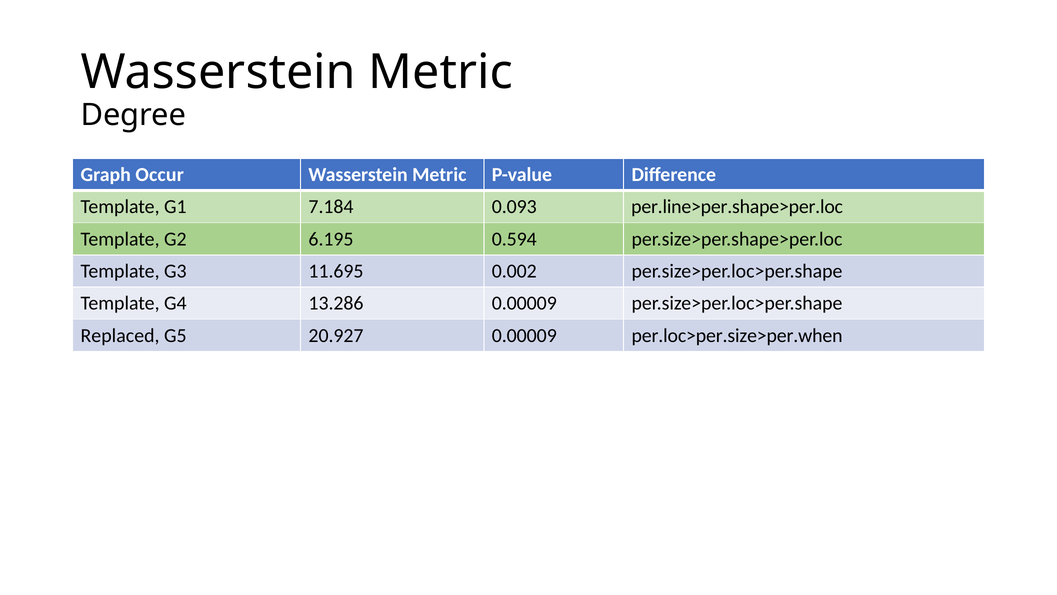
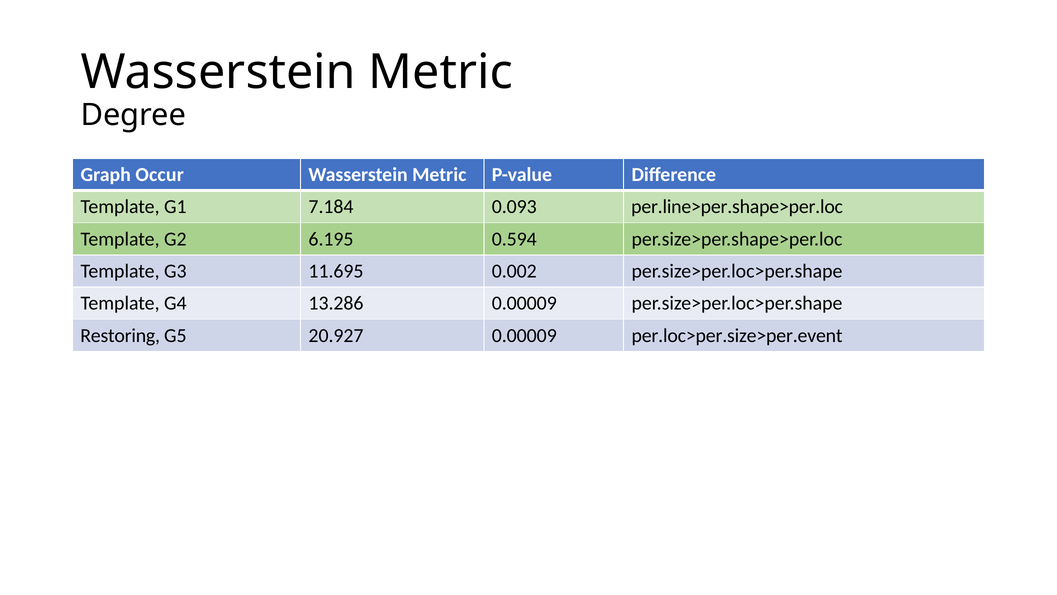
Replaced: Replaced -> Restoring
per.loc>per.size>per.when: per.loc>per.size>per.when -> per.loc>per.size>per.event
